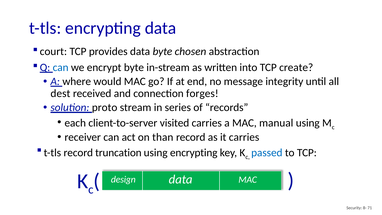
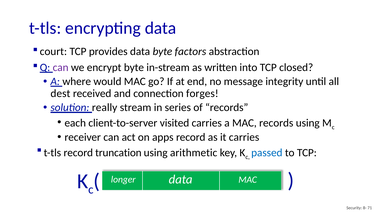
chosen: chosen -> factors
can at (61, 67) colour: blue -> purple
create: create -> closed
proto: proto -> really
MAC manual: manual -> records
than: than -> apps
using encrypting: encrypting -> arithmetic
design: design -> longer
